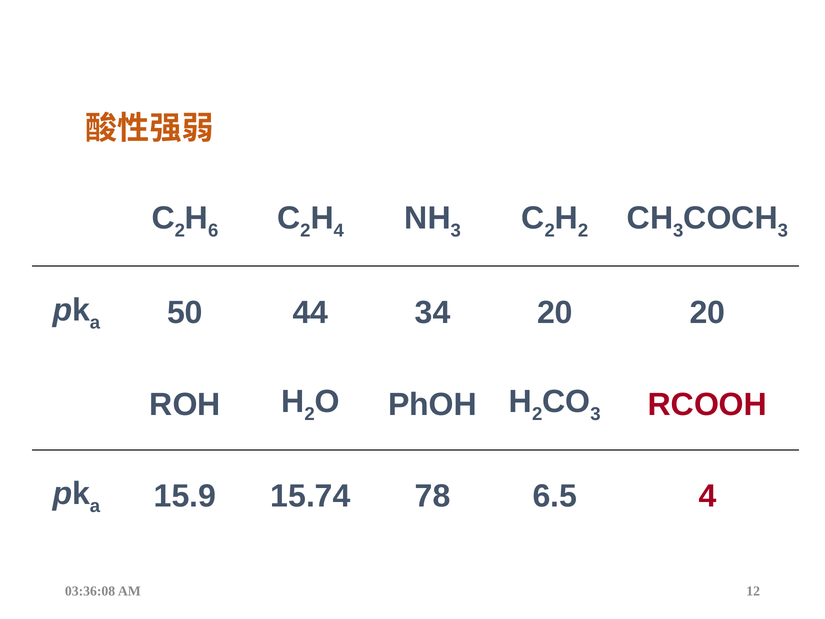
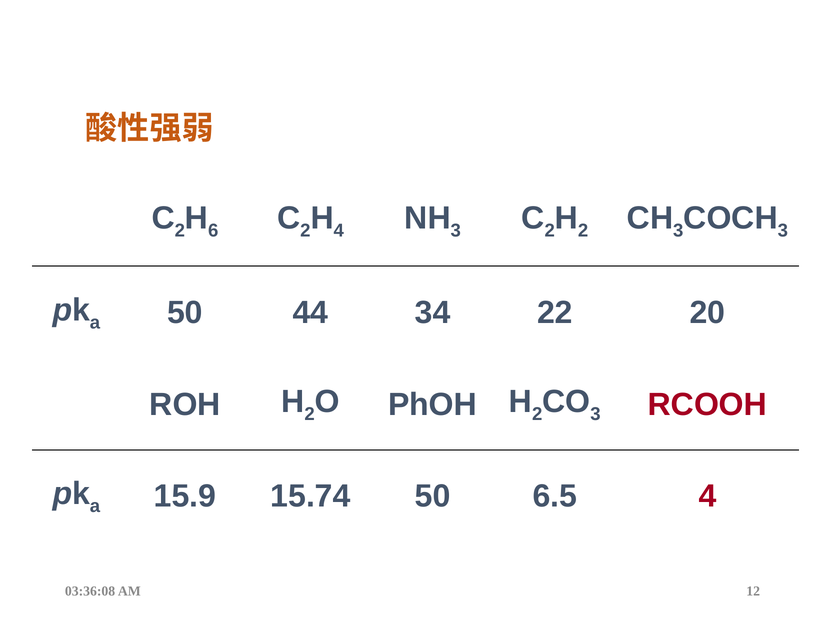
34 20: 20 -> 22
15.74 78: 78 -> 50
